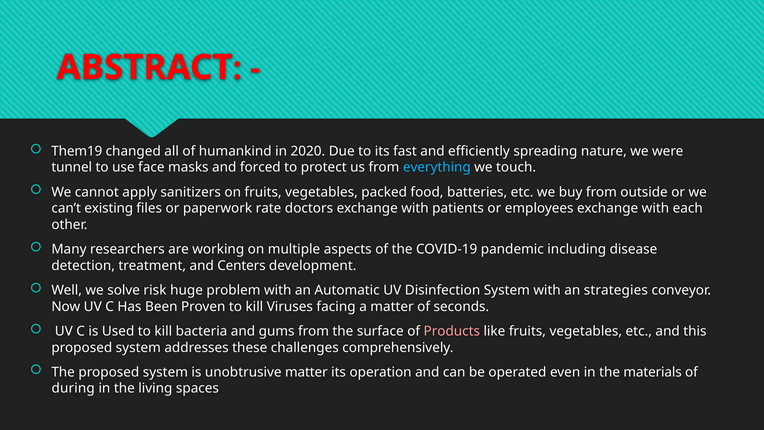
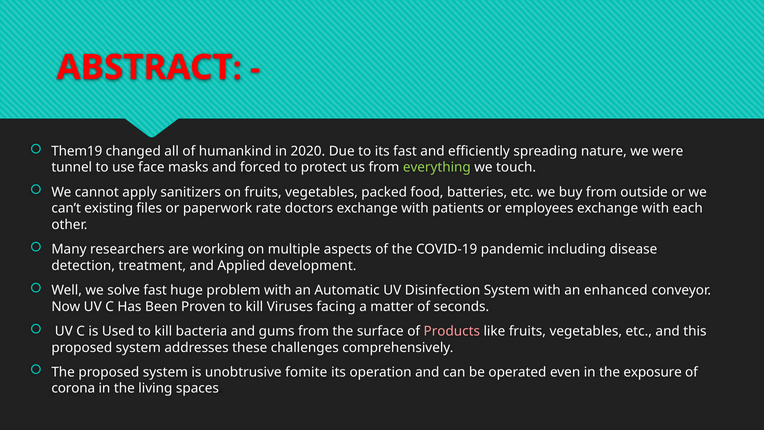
everything colour: light blue -> light green
Centers: Centers -> Applied
solve risk: risk -> fast
strategies: strategies -> enhanced
unobtrusive matter: matter -> fomite
materials: materials -> exposure
during: during -> corona
